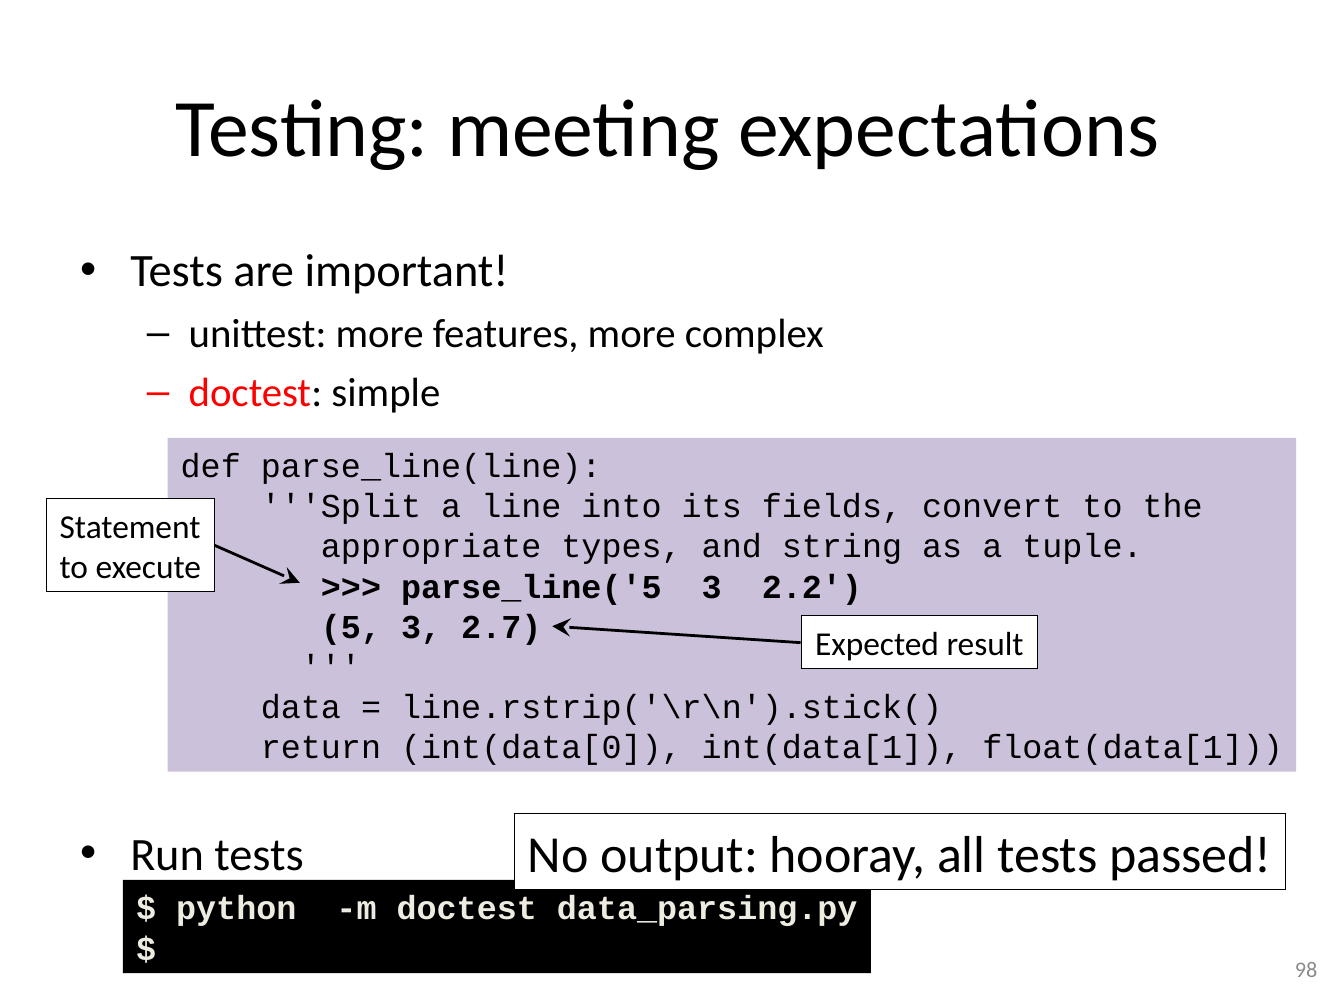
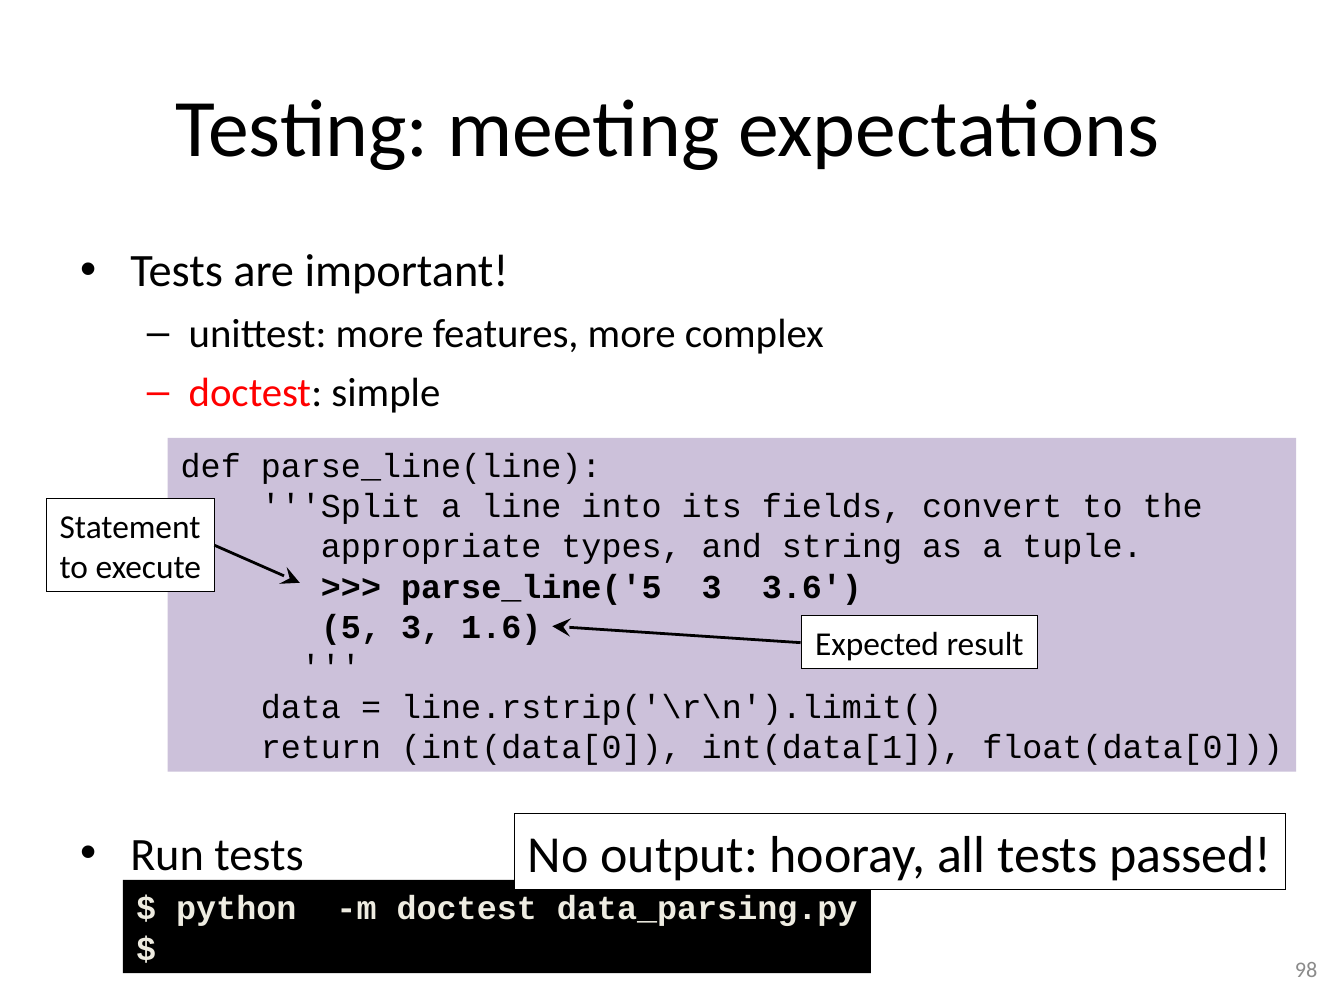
2.2: 2.2 -> 3.6
2.7: 2.7 -> 1.6
line.rstrip('\r\n').stick(: line.rstrip('\r\n').stick( -> line.rstrip('\r\n').limit(
float(data[1: float(data[1 -> float(data[0
